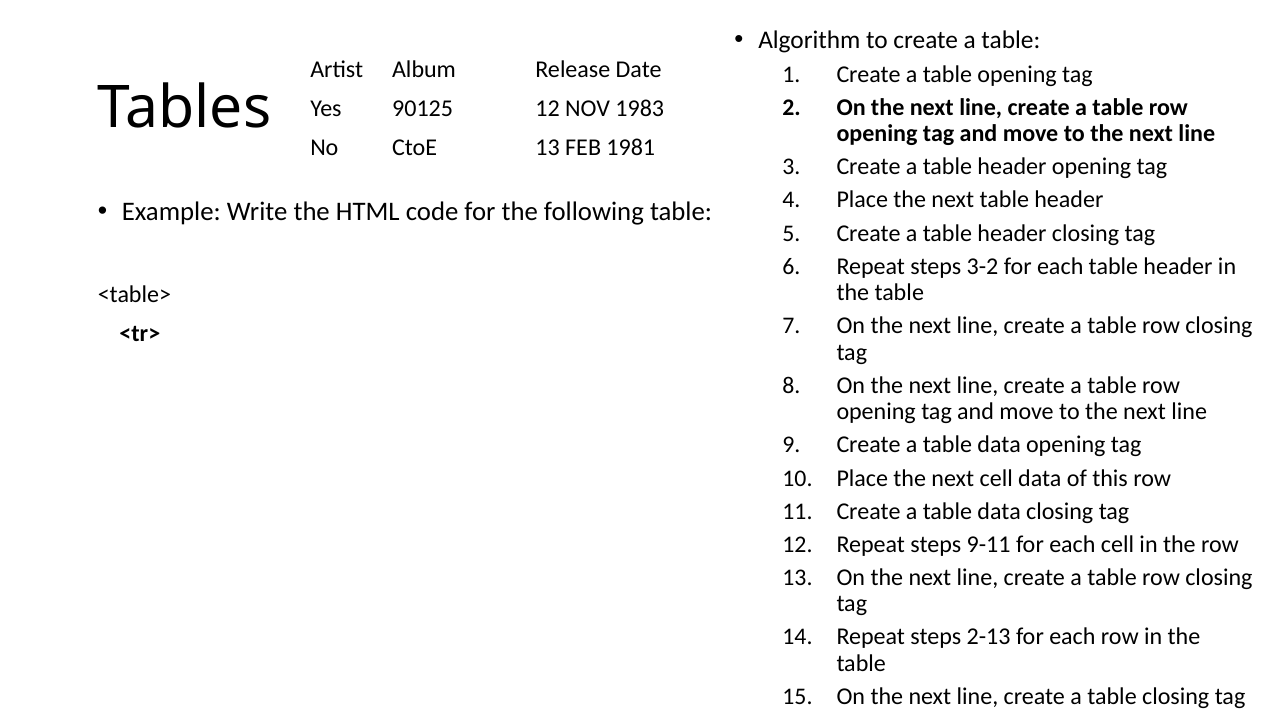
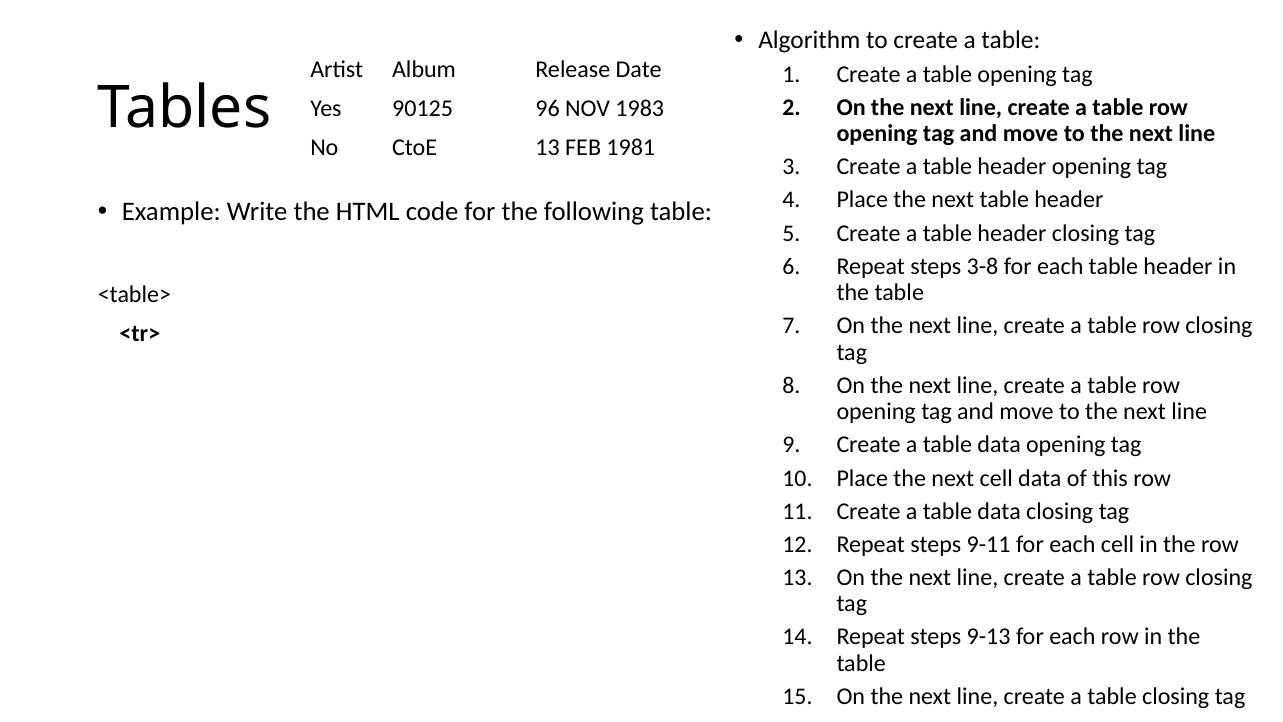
90125 12: 12 -> 96
3-2: 3-2 -> 3-8
2-13: 2-13 -> 9-13
